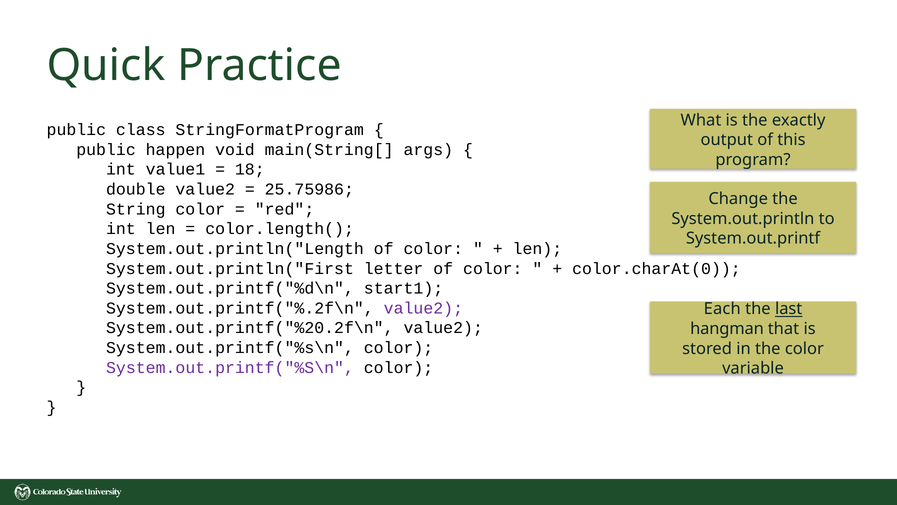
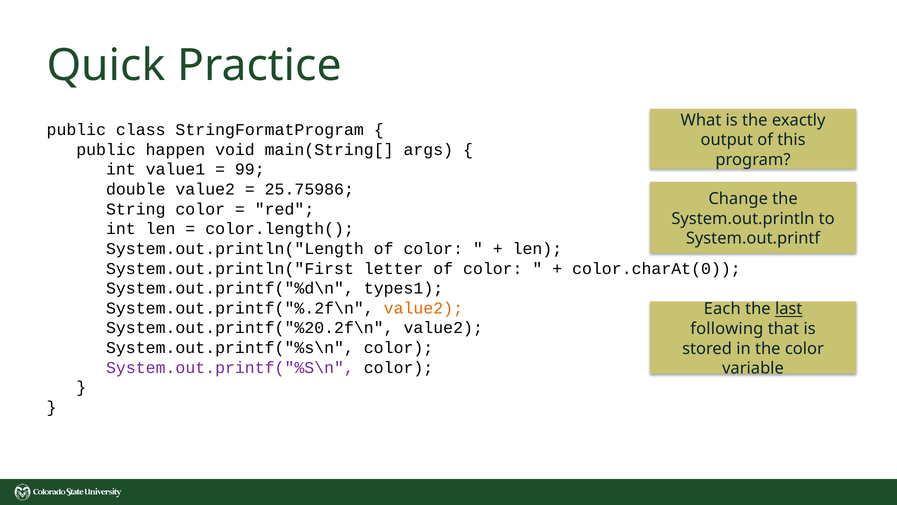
18: 18 -> 99
start1: start1 -> types1
value2 at (423, 308) colour: purple -> orange
hangman: hangman -> following
